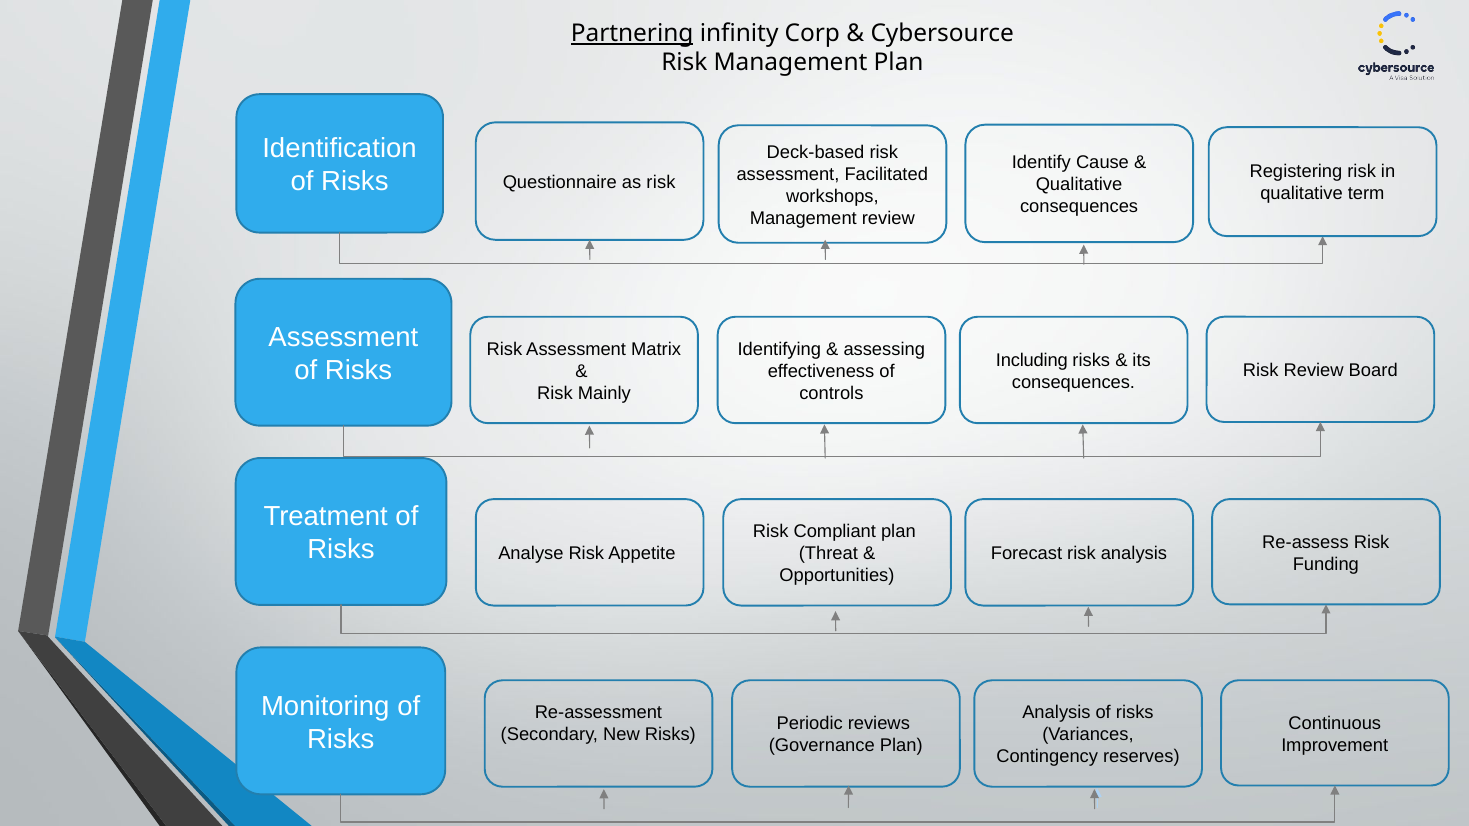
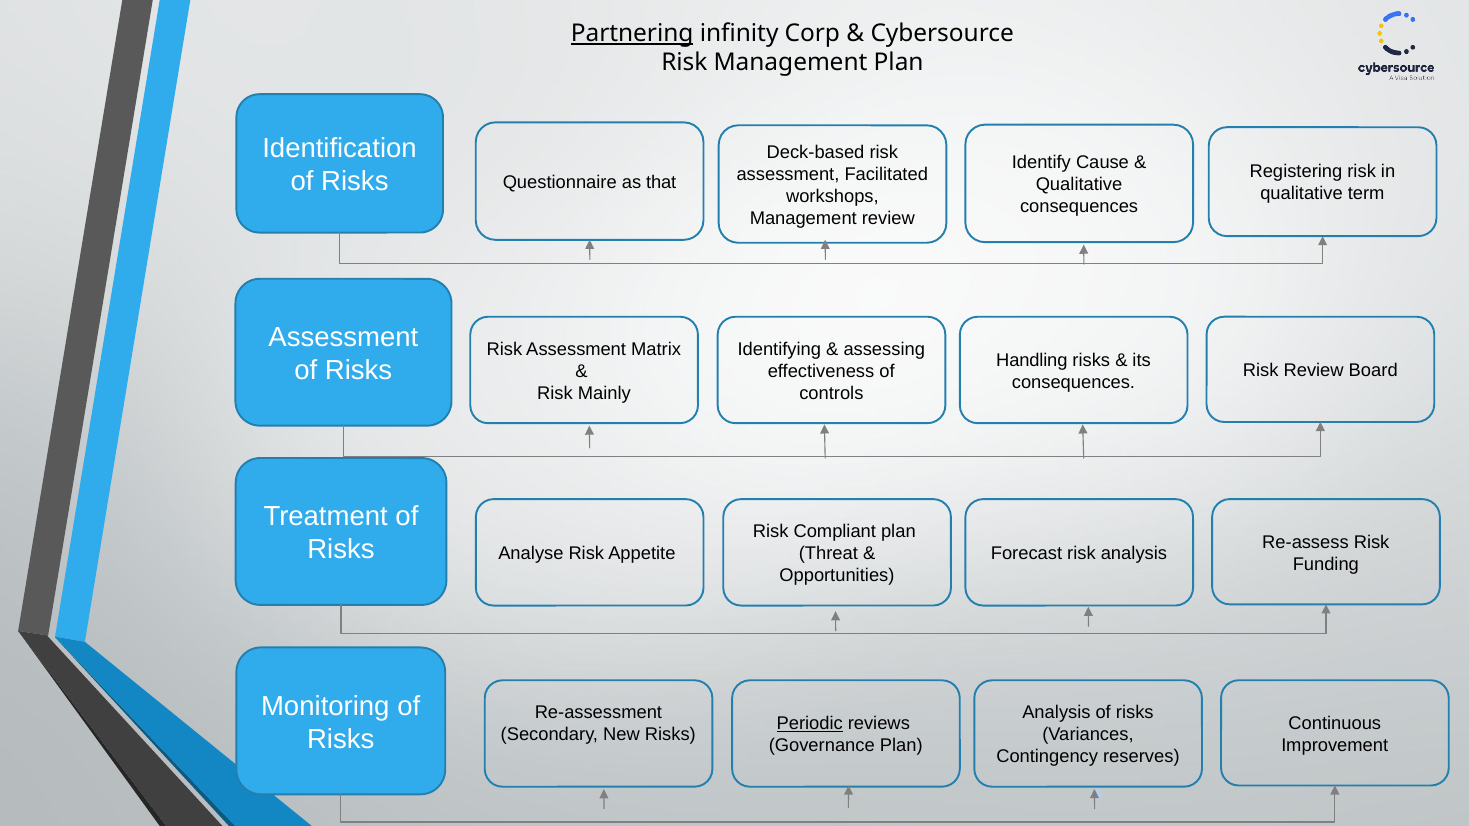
as risk: risk -> that
Including: Including -> Handling
Periodic underline: none -> present
